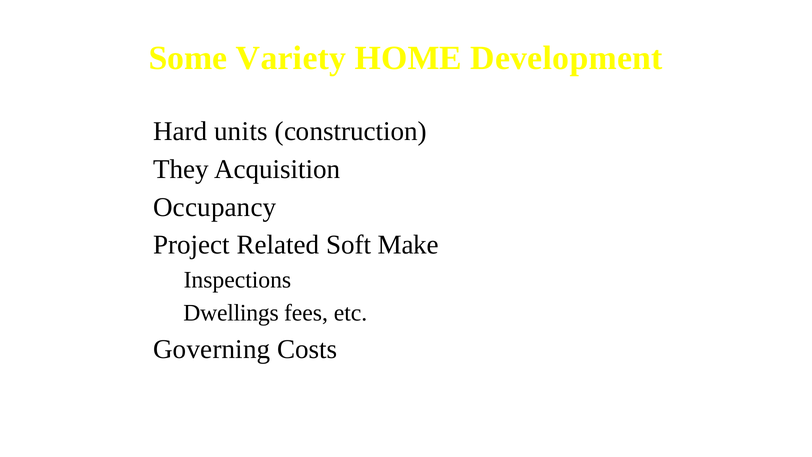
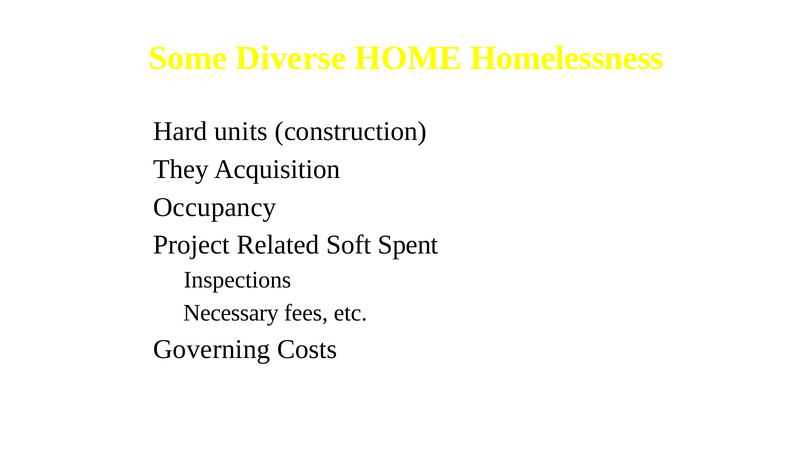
Variety: Variety -> Diverse
Development: Development -> Homelessness
Make: Make -> Spent
Dwellings: Dwellings -> Necessary
